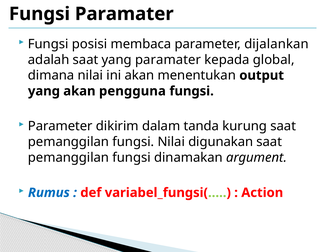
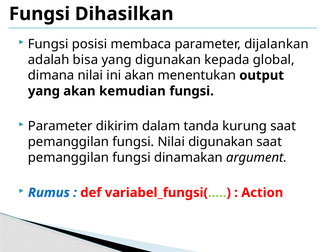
Fungsi Paramater: Paramater -> Dihasilkan
adalah saat: saat -> bisa
yang paramater: paramater -> digunakan
pengguna: pengguna -> kemudian
